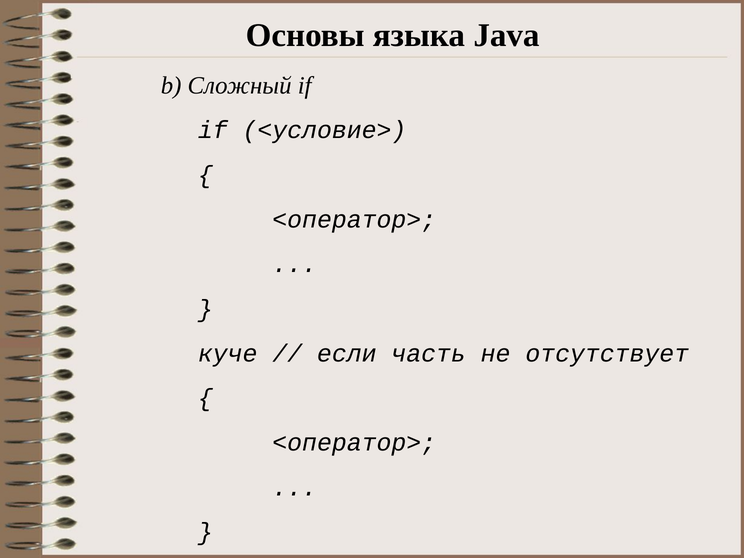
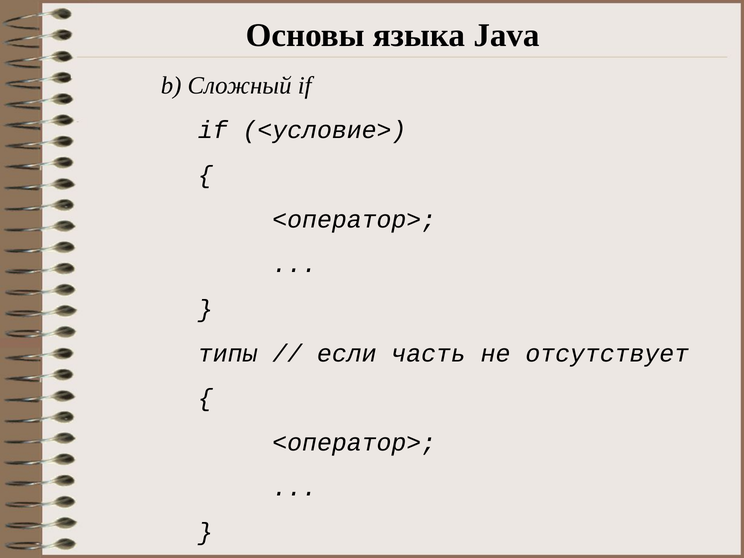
куче: куче -> типы
